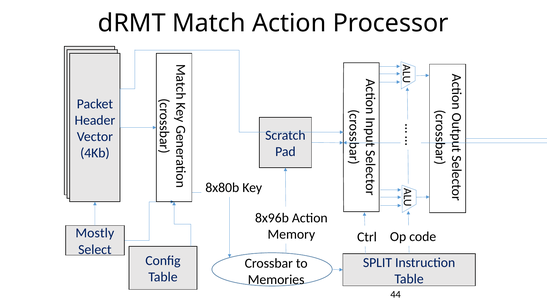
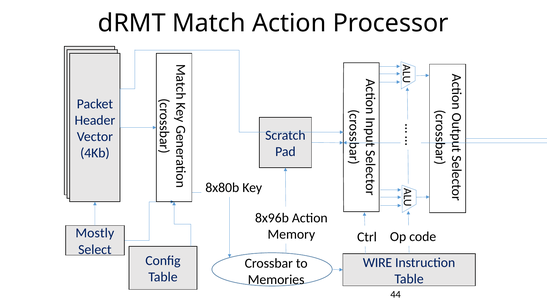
SPLIT: SPLIT -> WIRE
